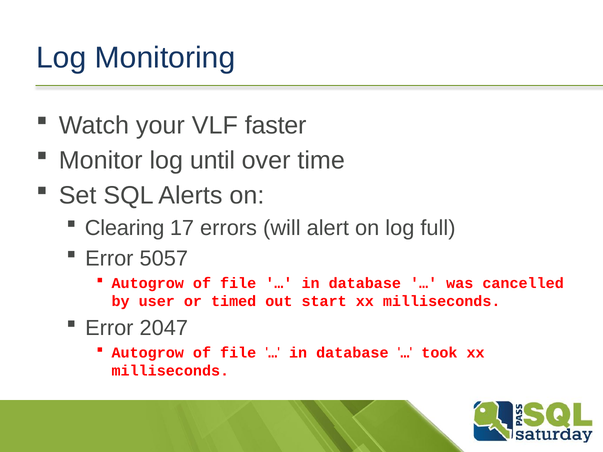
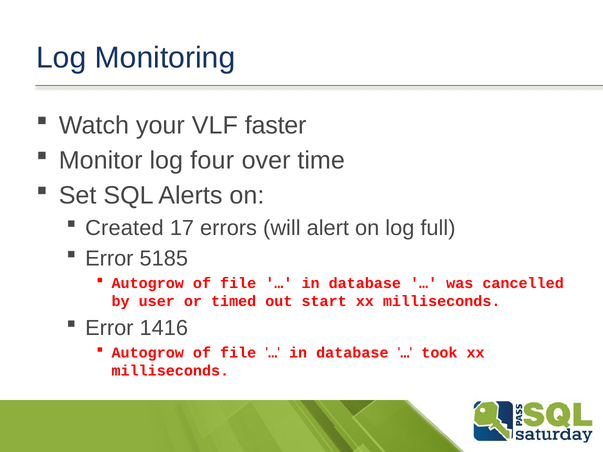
until: until -> four
Clearing: Clearing -> Created
5057: 5057 -> 5185
2047: 2047 -> 1416
